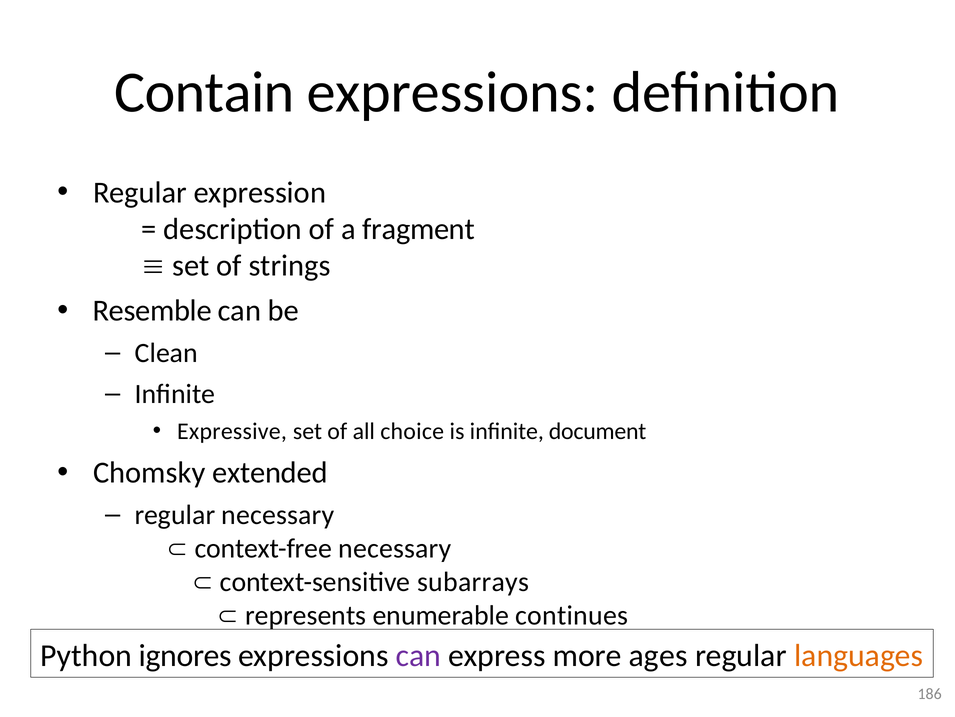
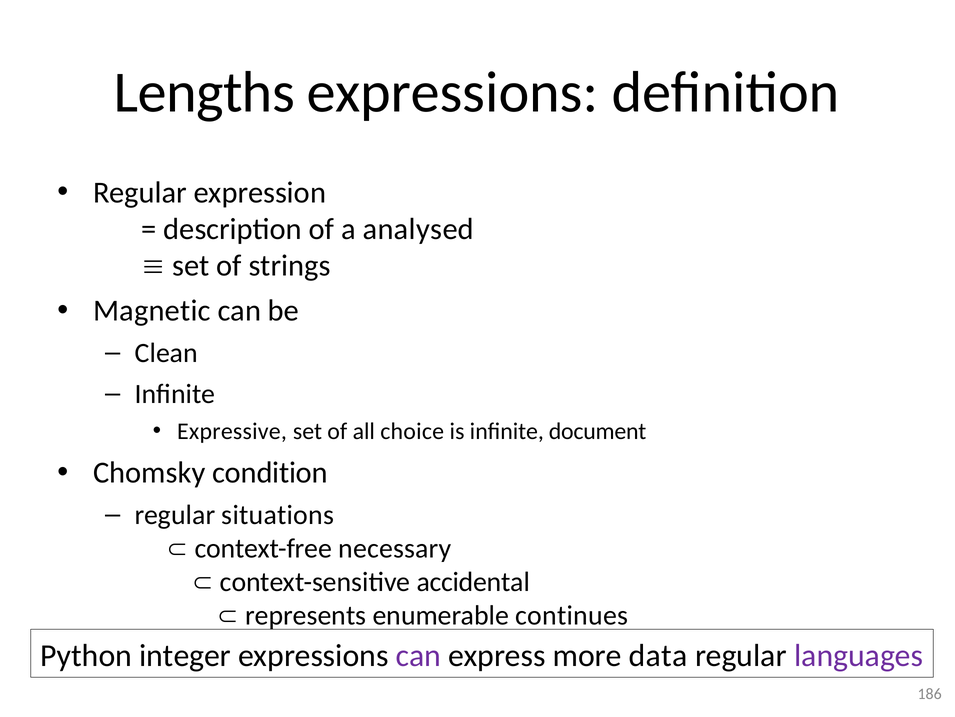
Contain: Contain -> Lengths
fragment: fragment -> analysed
Resemble: Resemble -> Magnetic
extended: extended -> condition
regular necessary: necessary -> situations
subarrays: subarrays -> accidental
ignores: ignores -> integer
ages: ages -> data
languages colour: orange -> purple
